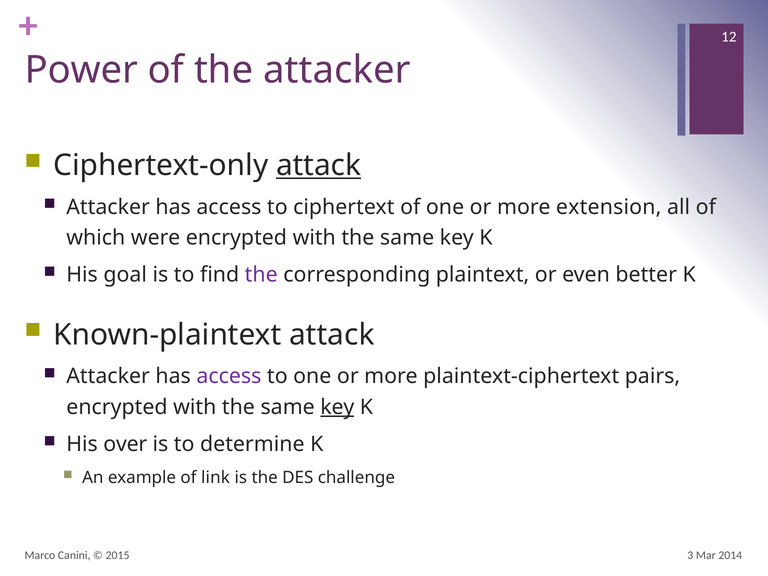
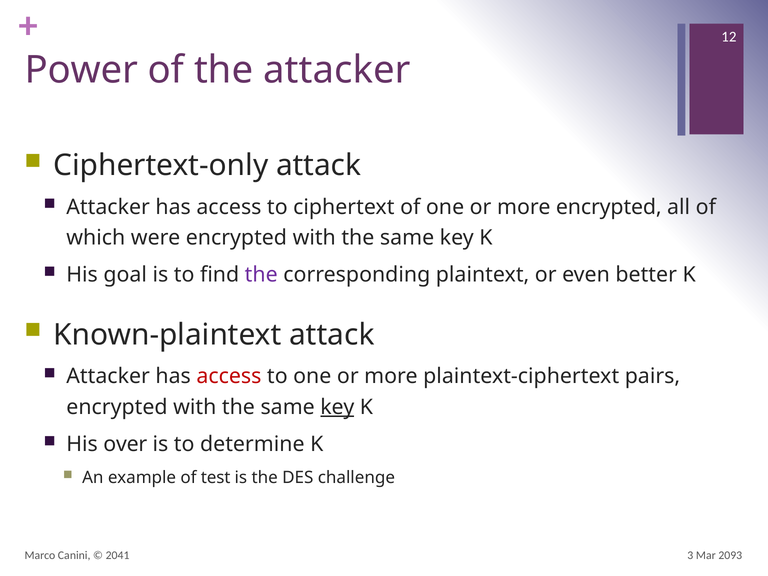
attack at (319, 165) underline: present -> none
more extension: extension -> encrypted
access at (229, 376) colour: purple -> red
link: link -> test
2015: 2015 -> 2041
2014: 2014 -> 2093
